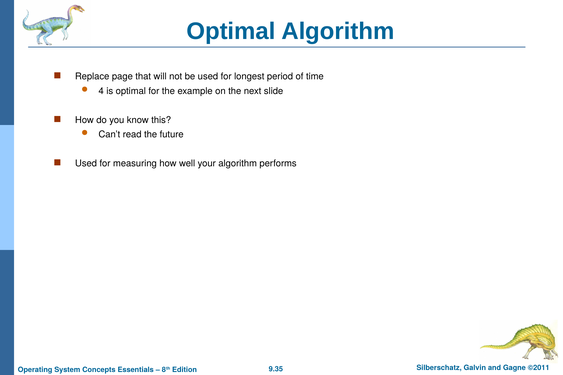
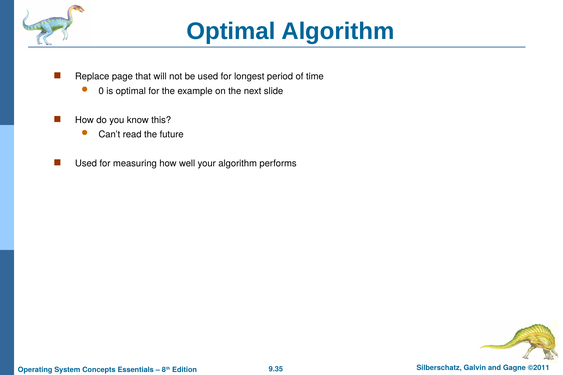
4: 4 -> 0
